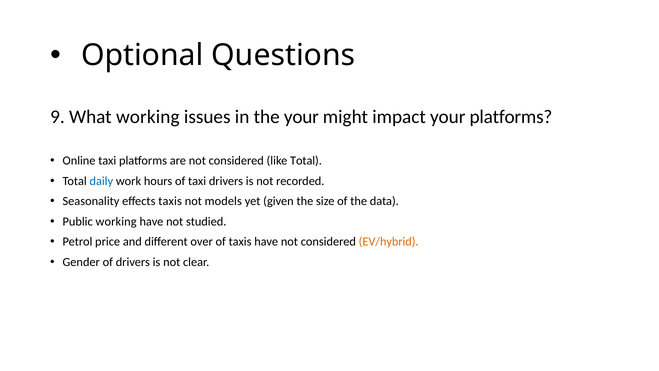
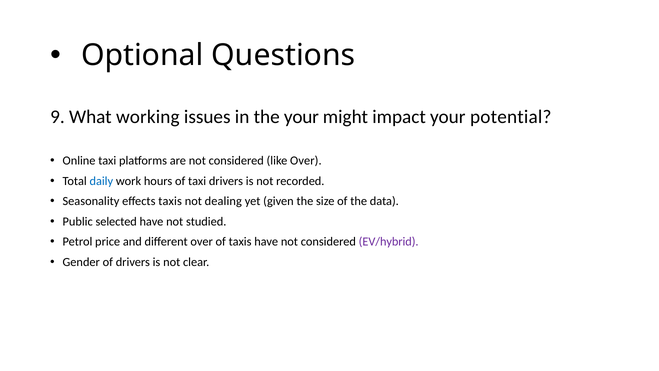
your platforms: platforms -> potential
like Total: Total -> Over
models: models -> dealing
Public working: working -> selected
EV/hybrid colour: orange -> purple
